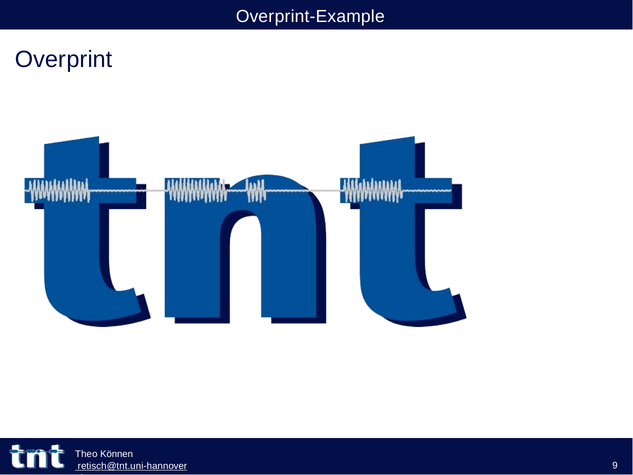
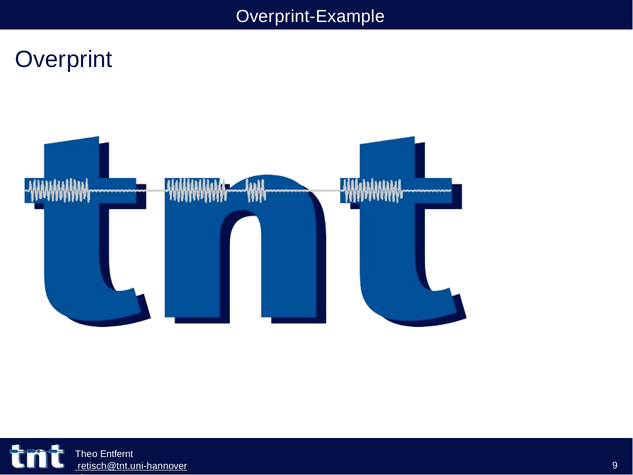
Können: Können -> Entfernt
